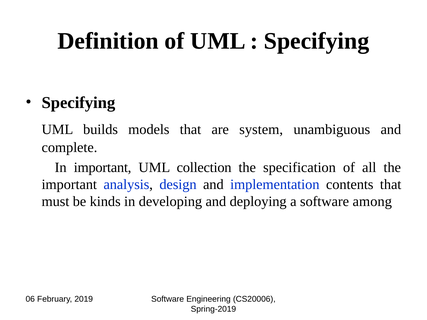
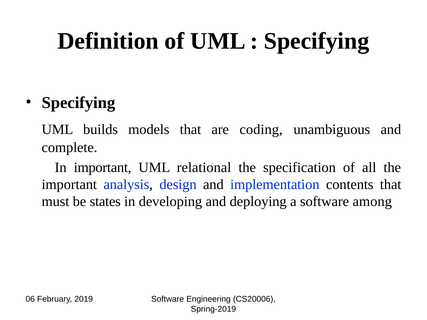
system: system -> coding
collection: collection -> relational
kinds: kinds -> states
